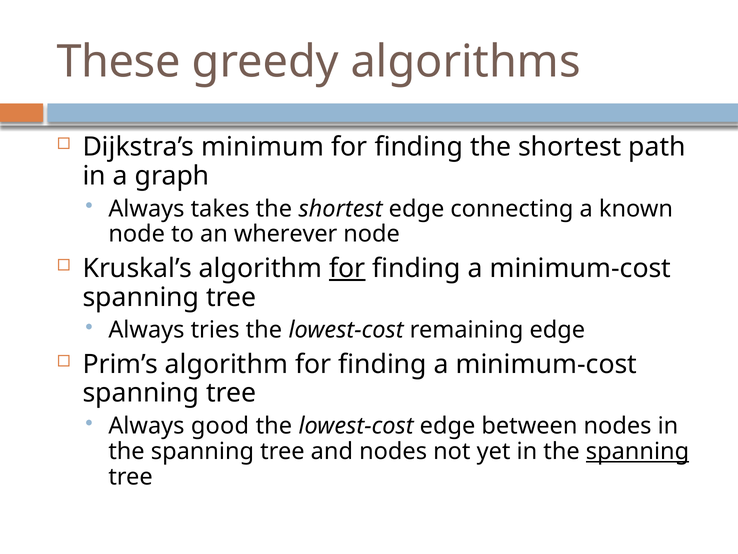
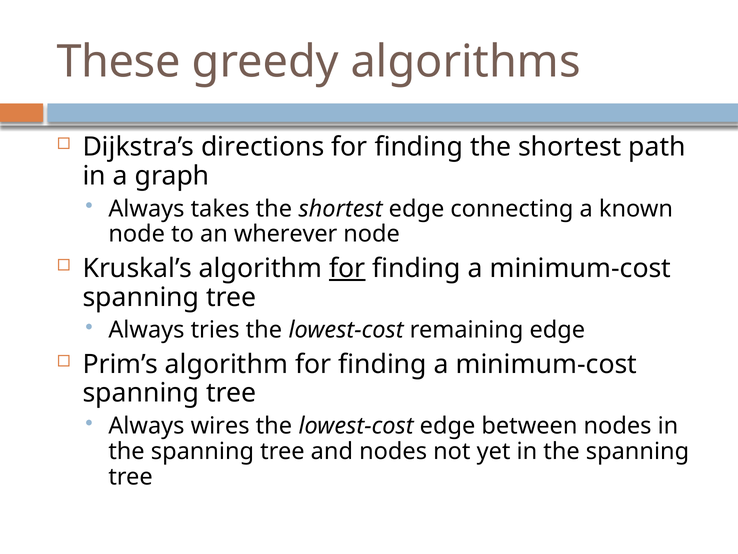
minimum: minimum -> directions
good: good -> wires
spanning at (638, 451) underline: present -> none
